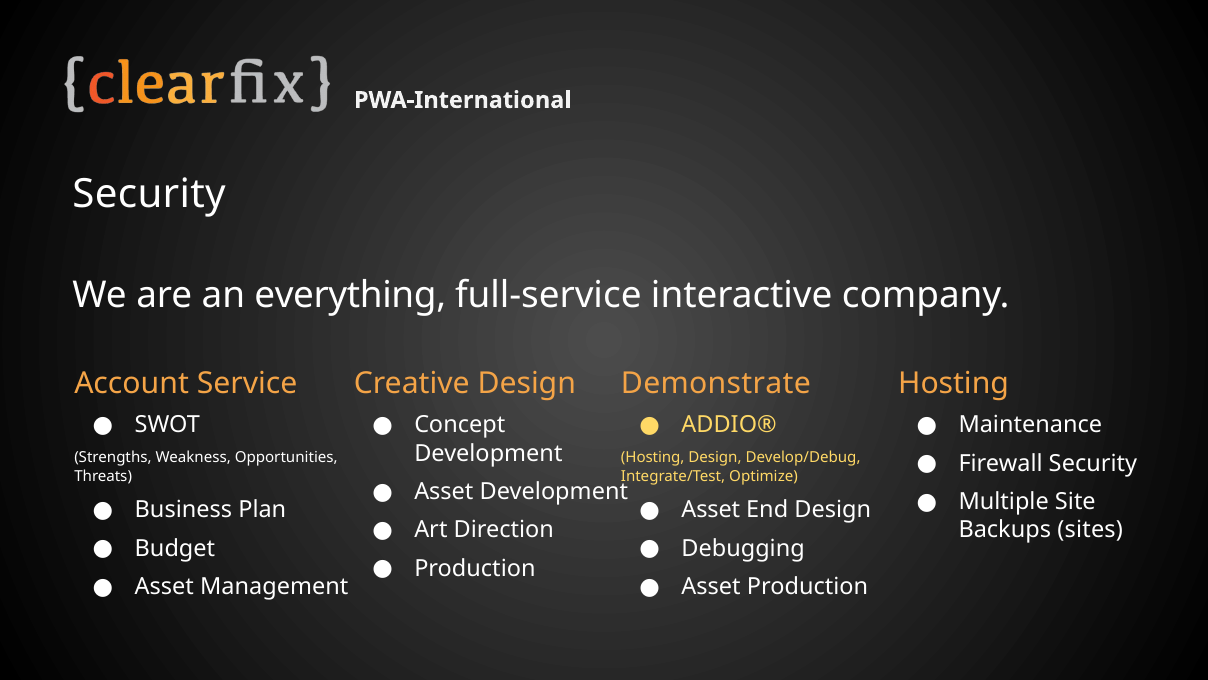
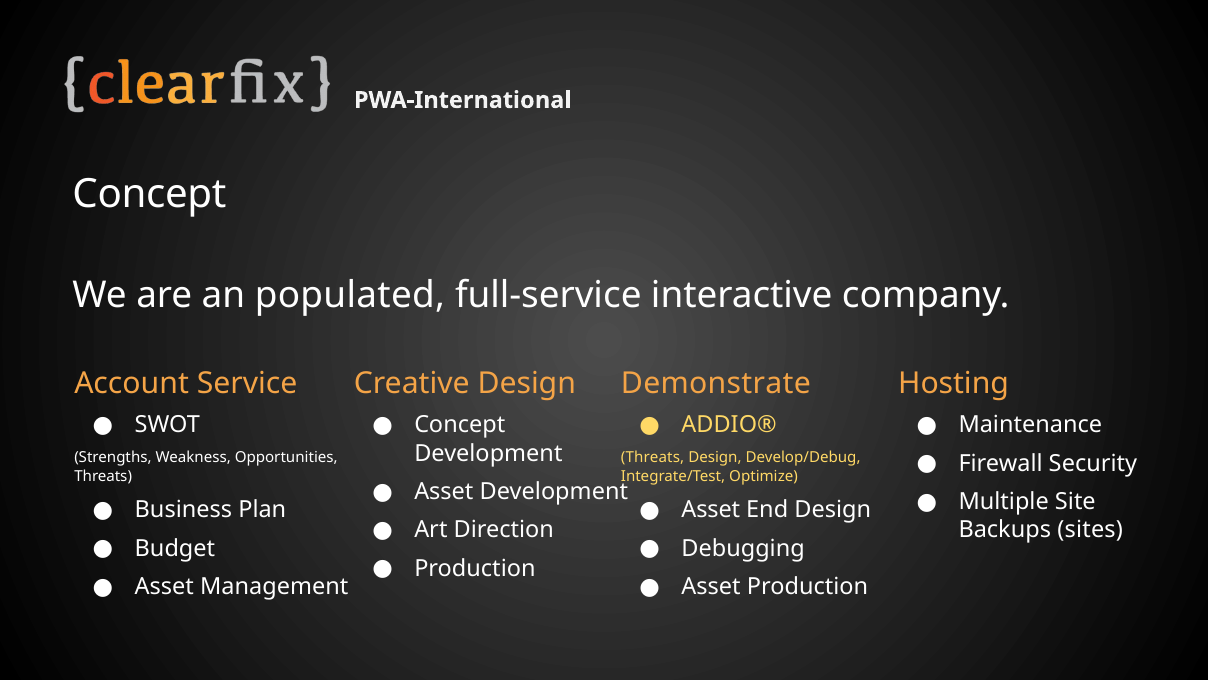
Security at (149, 194): Security -> Concept
everything: everything -> populated
Hosting at (653, 458): Hosting -> Threats
